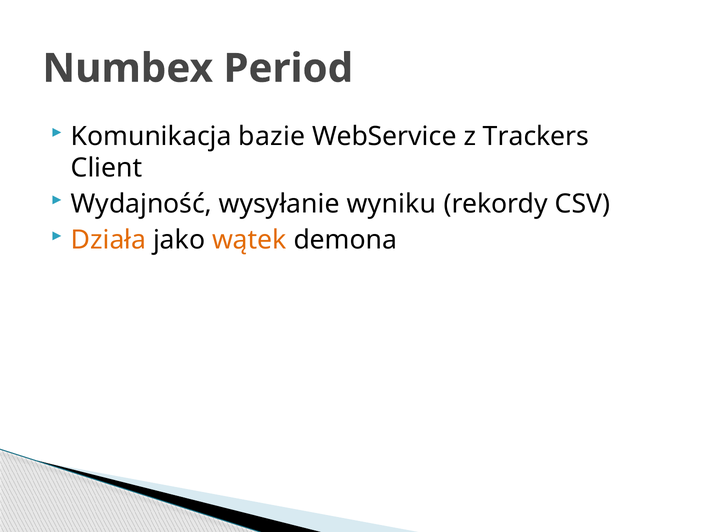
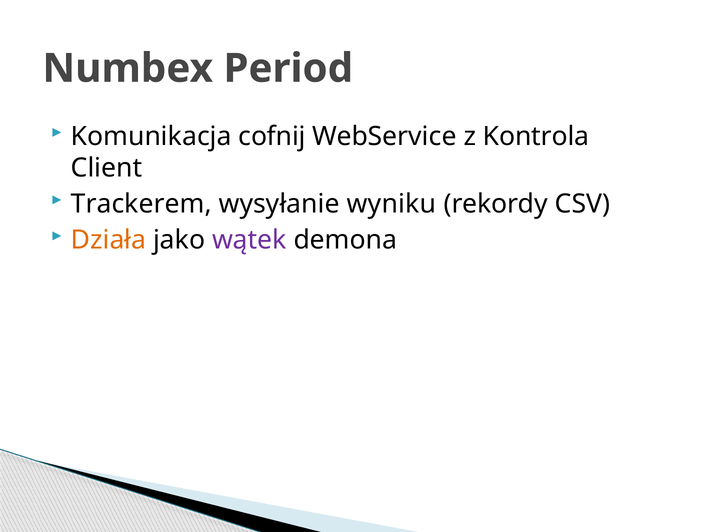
bazie: bazie -> cofnij
Trackers: Trackers -> Kontrola
Wydajność: Wydajność -> Trackerem
wątek colour: orange -> purple
